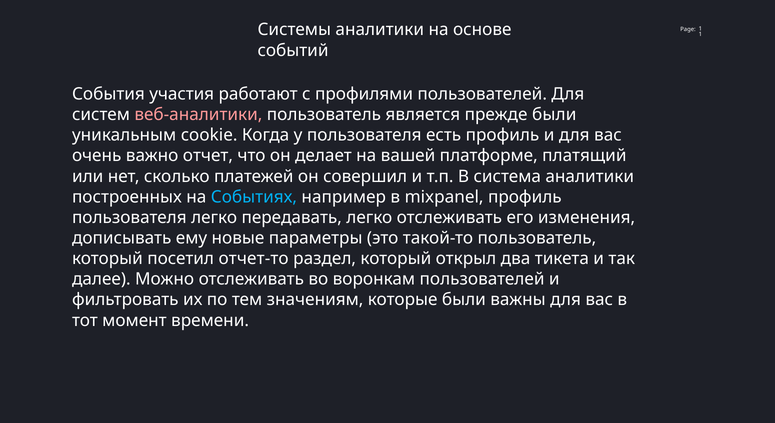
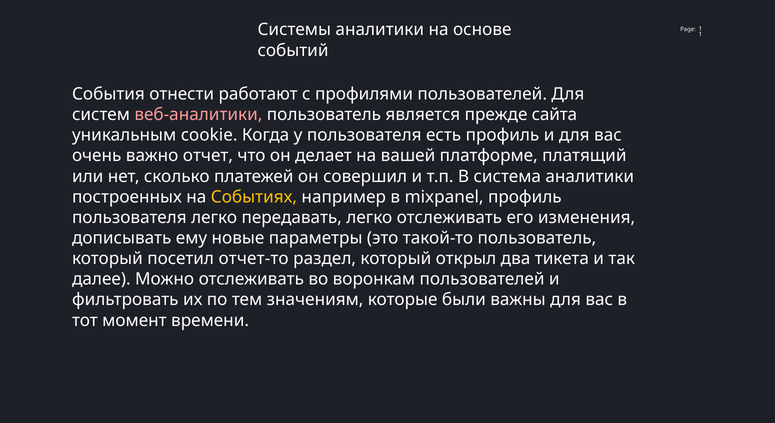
участия: участия -> отнести
прежде были: были -> сайта
Событиях colour: light blue -> yellow
